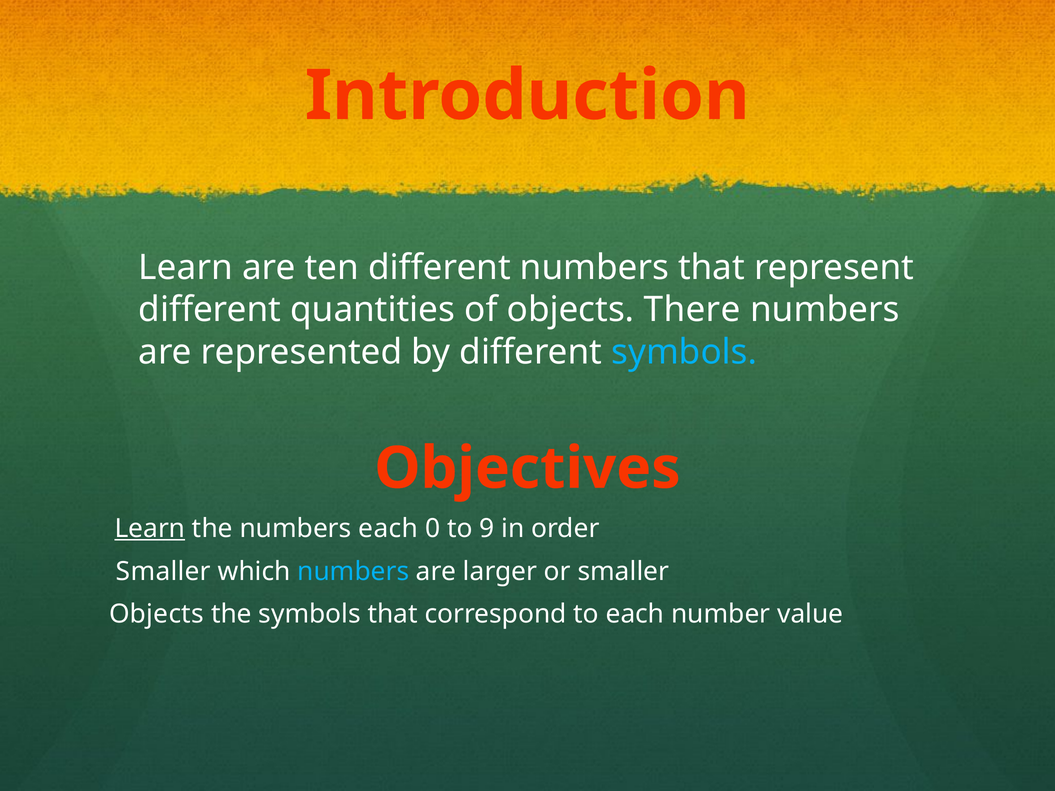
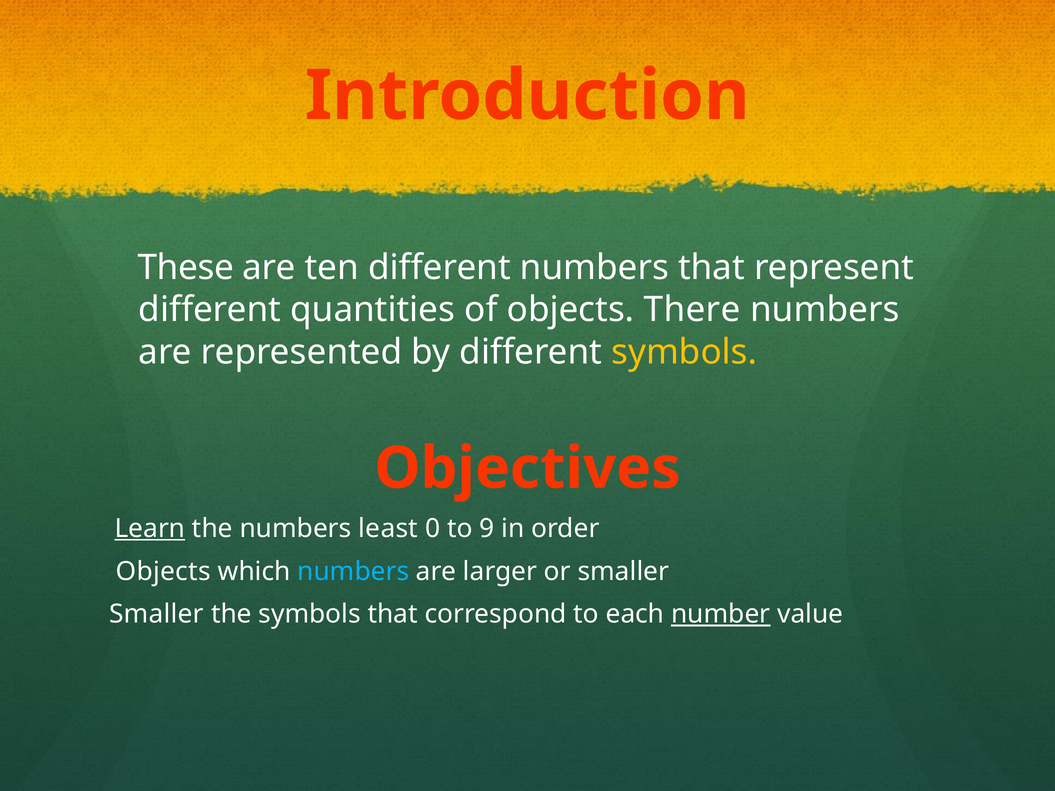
Learn at (186, 268): Learn -> These
symbols at (684, 352) colour: light blue -> yellow
numbers each: each -> least
Smaller at (163, 572): Smaller -> Objects
Objects at (157, 614): Objects -> Smaller
number underline: none -> present
